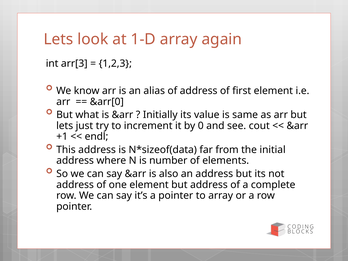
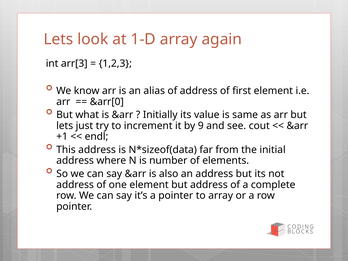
0: 0 -> 9
